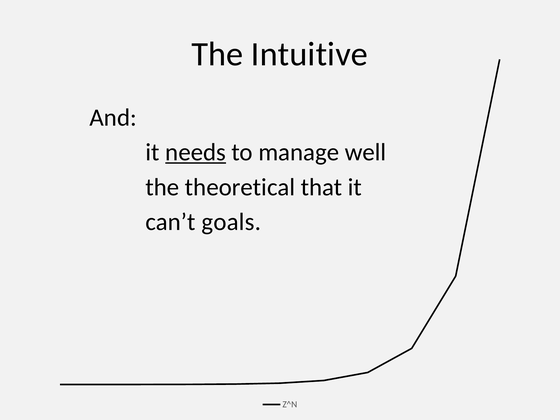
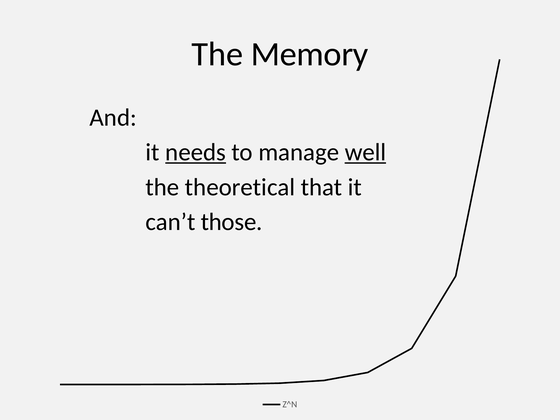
Intuitive: Intuitive -> Memory
well underline: none -> present
goals: goals -> those
